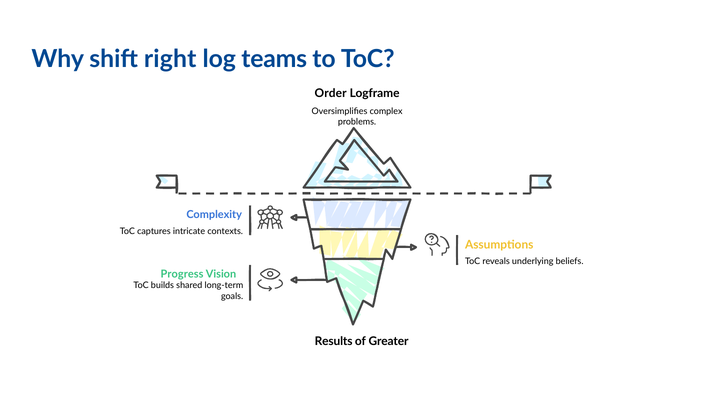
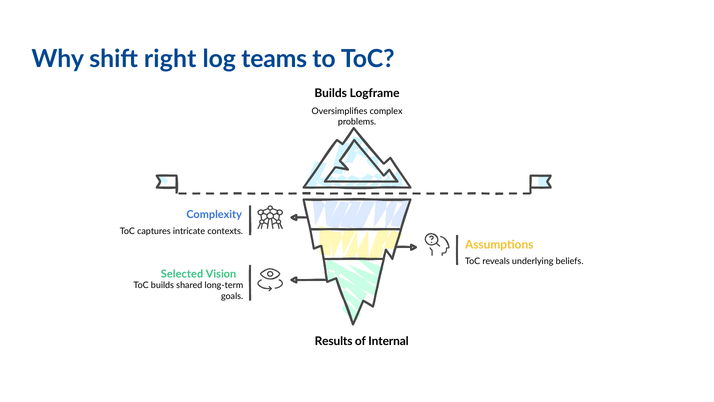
Order at (331, 93): Order -> Builds
Progress: Progress -> Selected
Greater: Greater -> Internal
